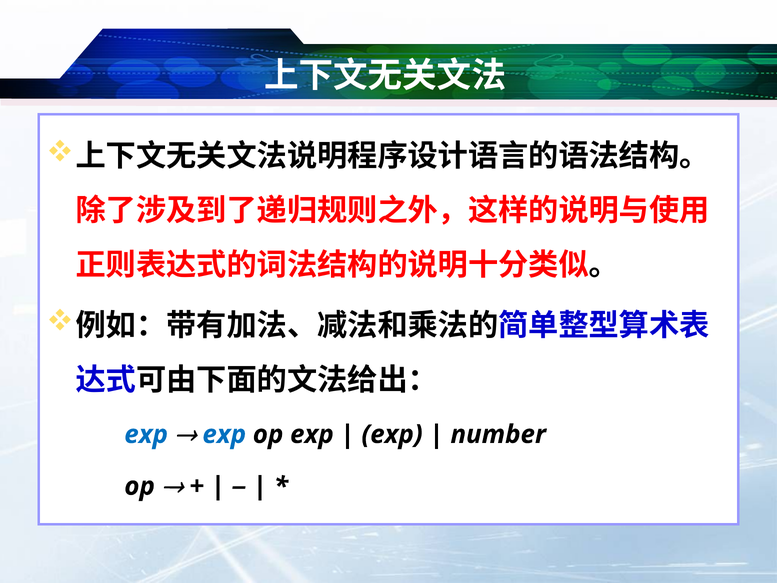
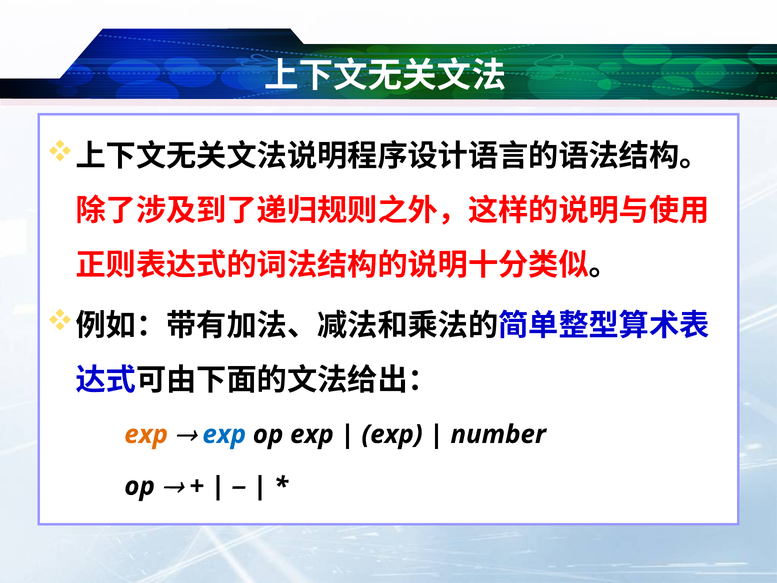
exp at (146, 434) colour: blue -> orange
